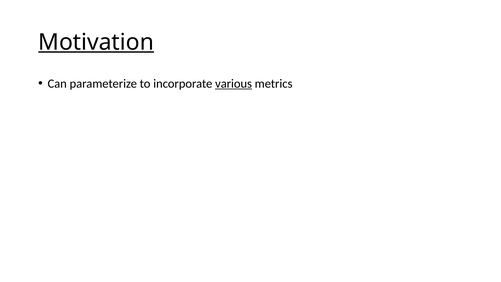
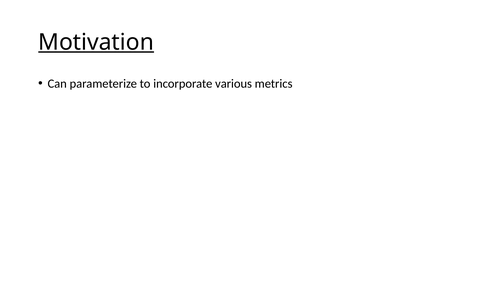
various underline: present -> none
